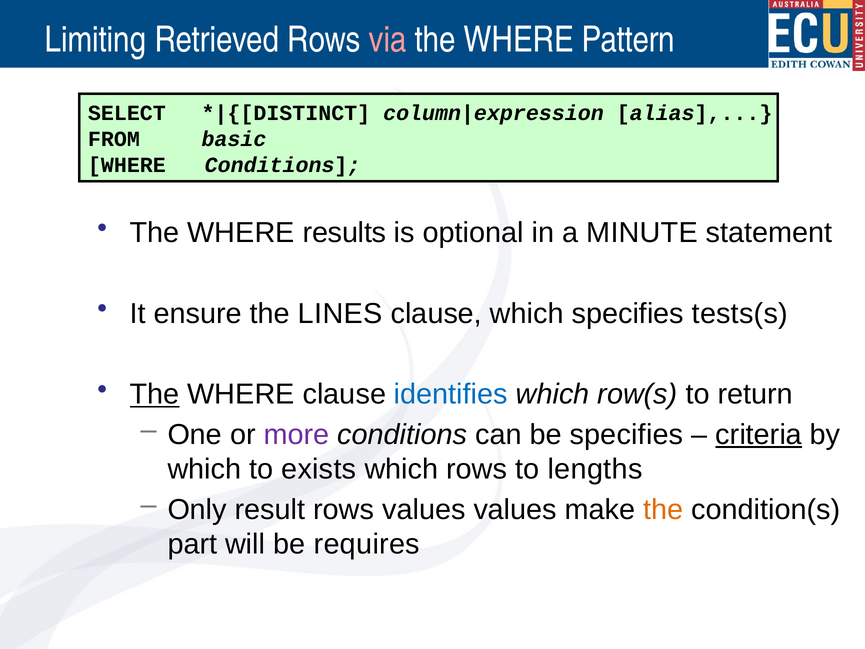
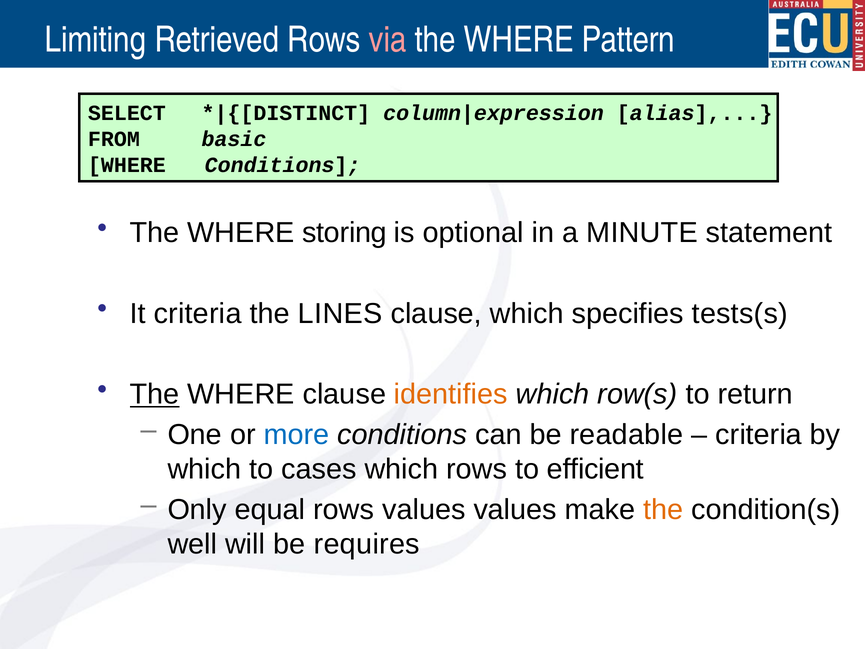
results: results -> storing
It ensure: ensure -> criteria
identifies colour: blue -> orange
more colour: purple -> blue
be specifies: specifies -> readable
criteria at (759, 434) underline: present -> none
exists: exists -> cases
lengths: lengths -> efficient
result: result -> equal
part: part -> well
